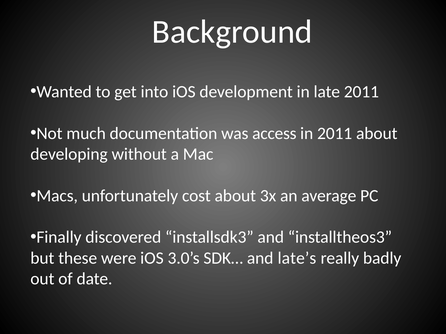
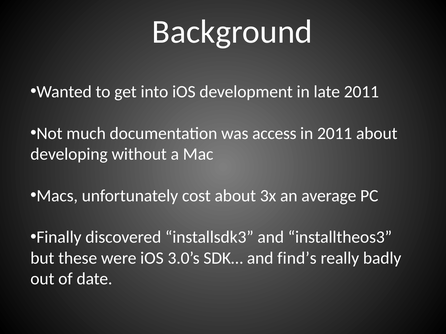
late’s: late’s -> find’s
